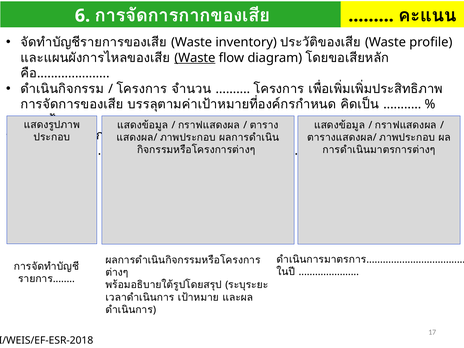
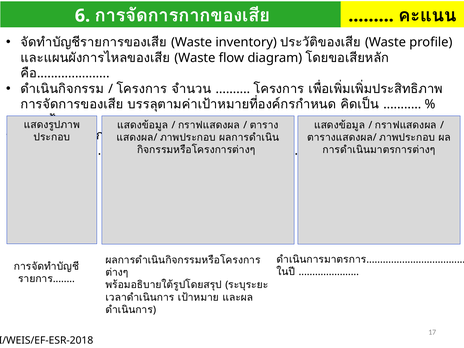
Waste at (195, 58) underline: present -> none
